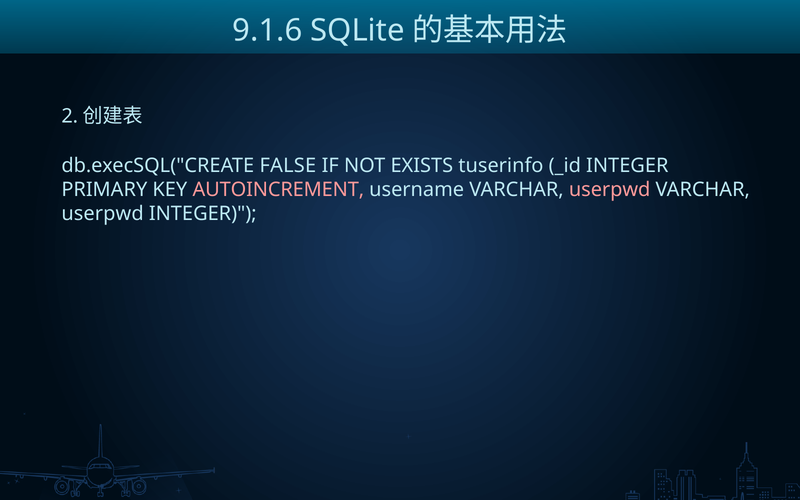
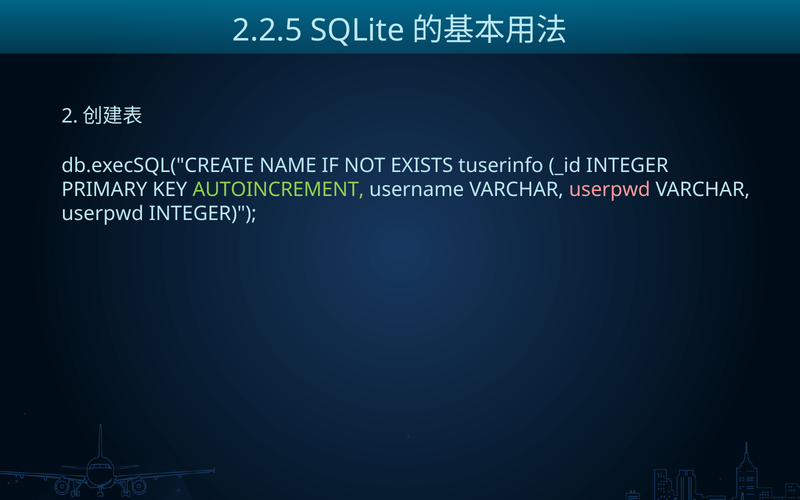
9.1.6: 9.1.6 -> 2.2.5
FALSE: FALSE -> NAME
AUTOINCREMENT colour: pink -> light green
